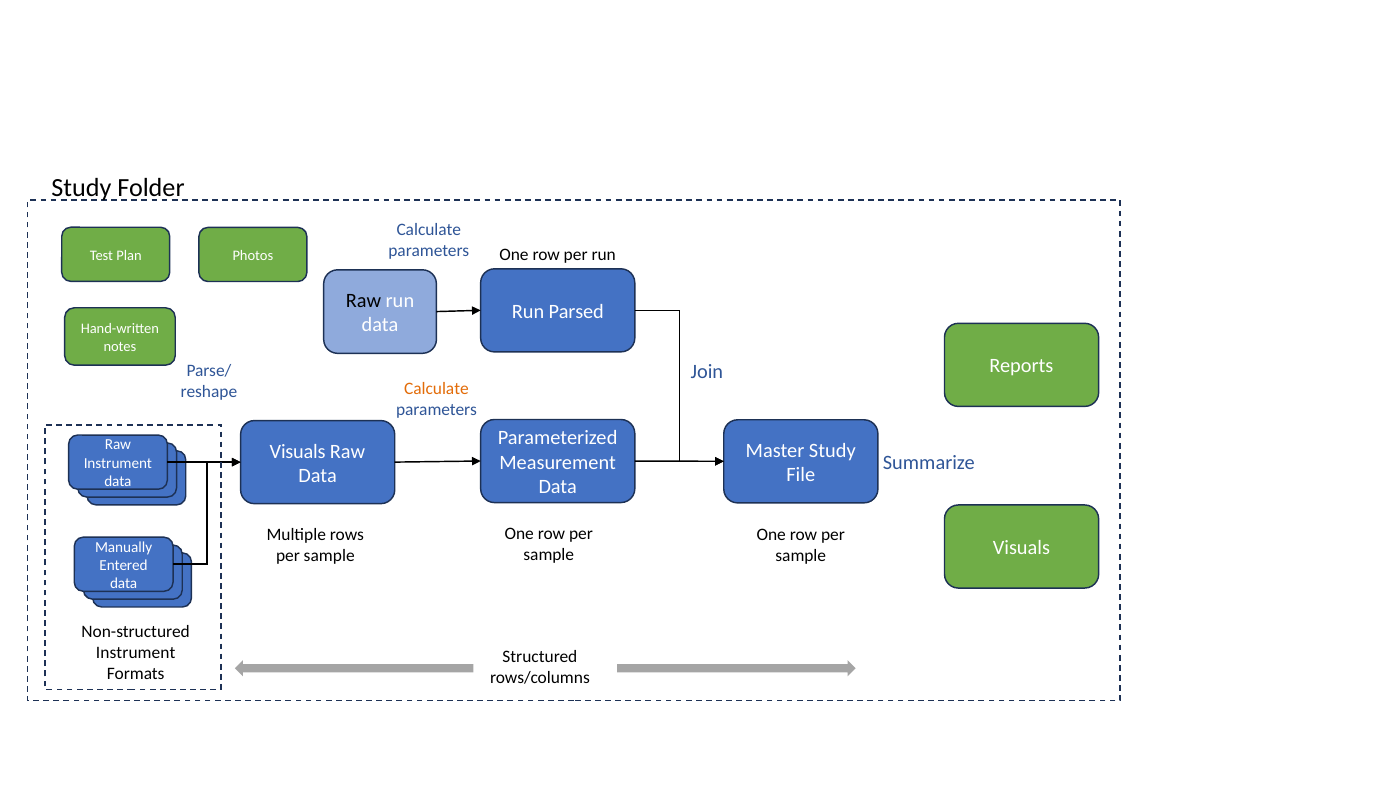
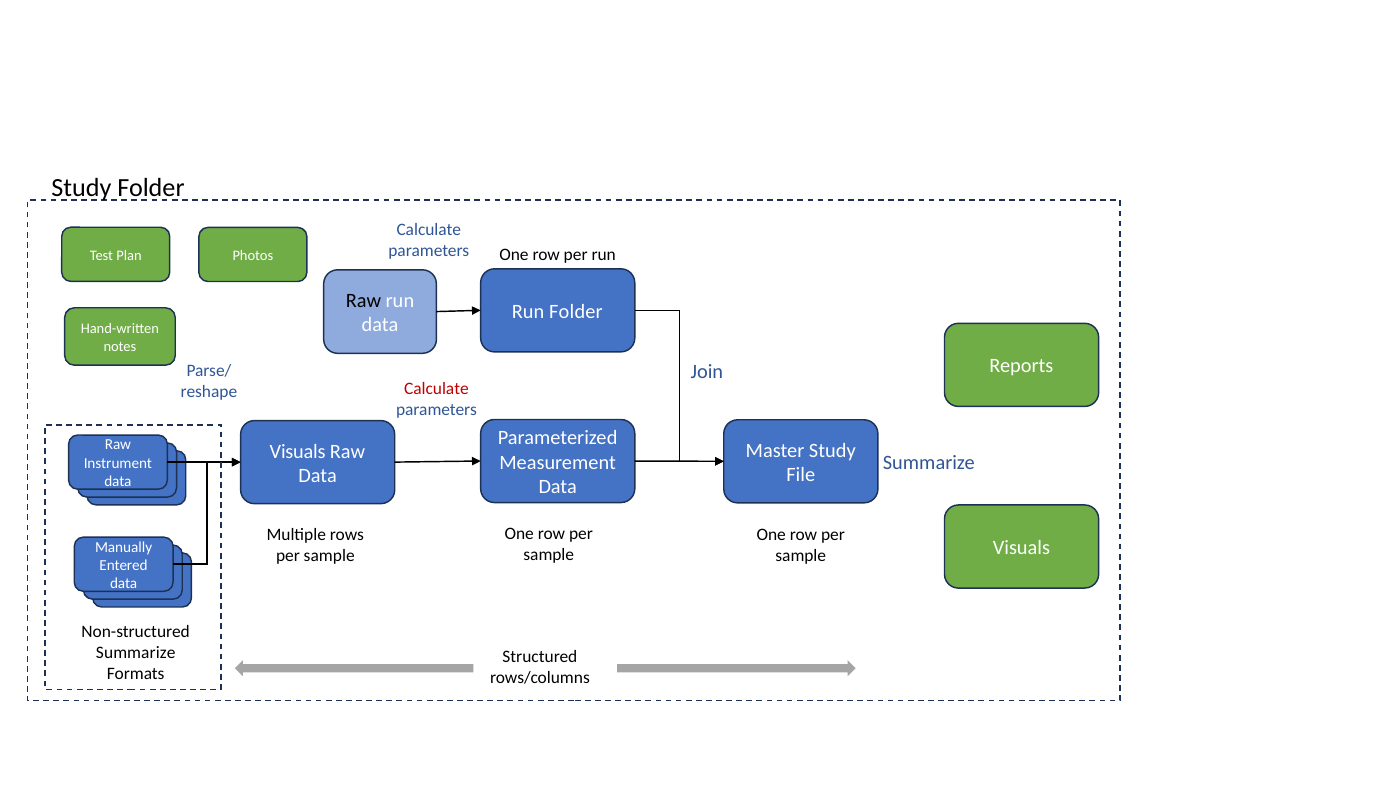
Run Parsed: Parsed -> Folder
Calculate at (436, 388) colour: orange -> red
Instrument at (136, 653): Instrument -> Summarize
